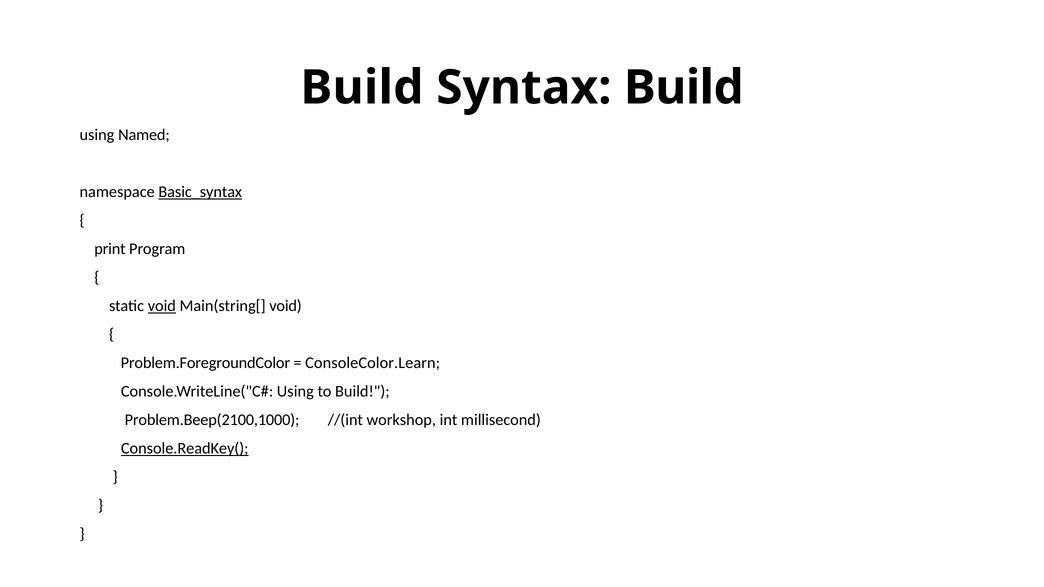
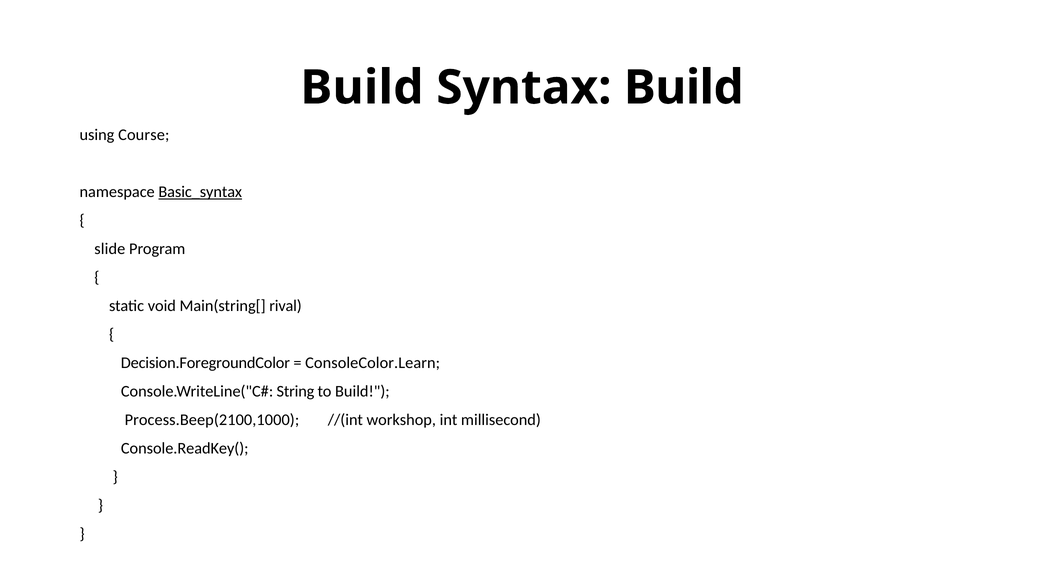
Named: Named -> Course
print: print -> slide
void at (162, 306) underline: present -> none
Main(string[ void: void -> rival
Problem.ForegroundColor: Problem.ForegroundColor -> Decision.ForegroundColor
Using at (295, 392): Using -> String
Problem.Beep(2100,1000: Problem.Beep(2100,1000 -> Process.Beep(2100,1000
Console.ReadKey( underline: present -> none
